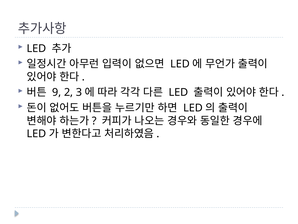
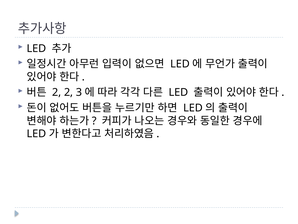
9 at (57, 92): 9 -> 2
